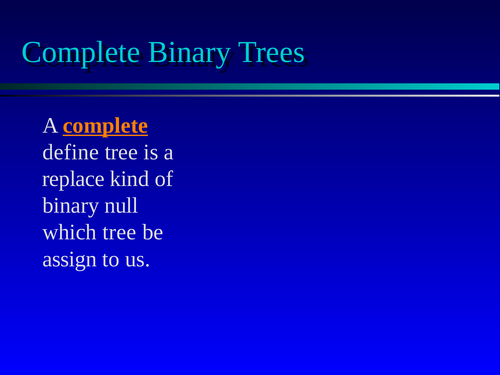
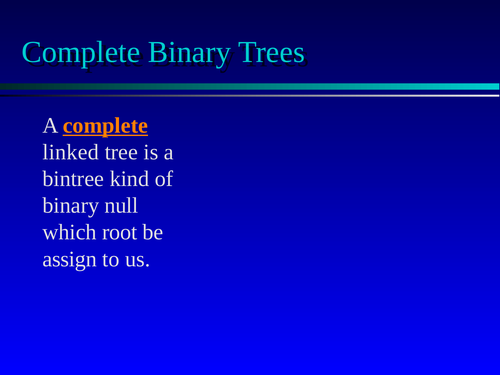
define: define -> linked
replace: replace -> bintree
which tree: tree -> root
